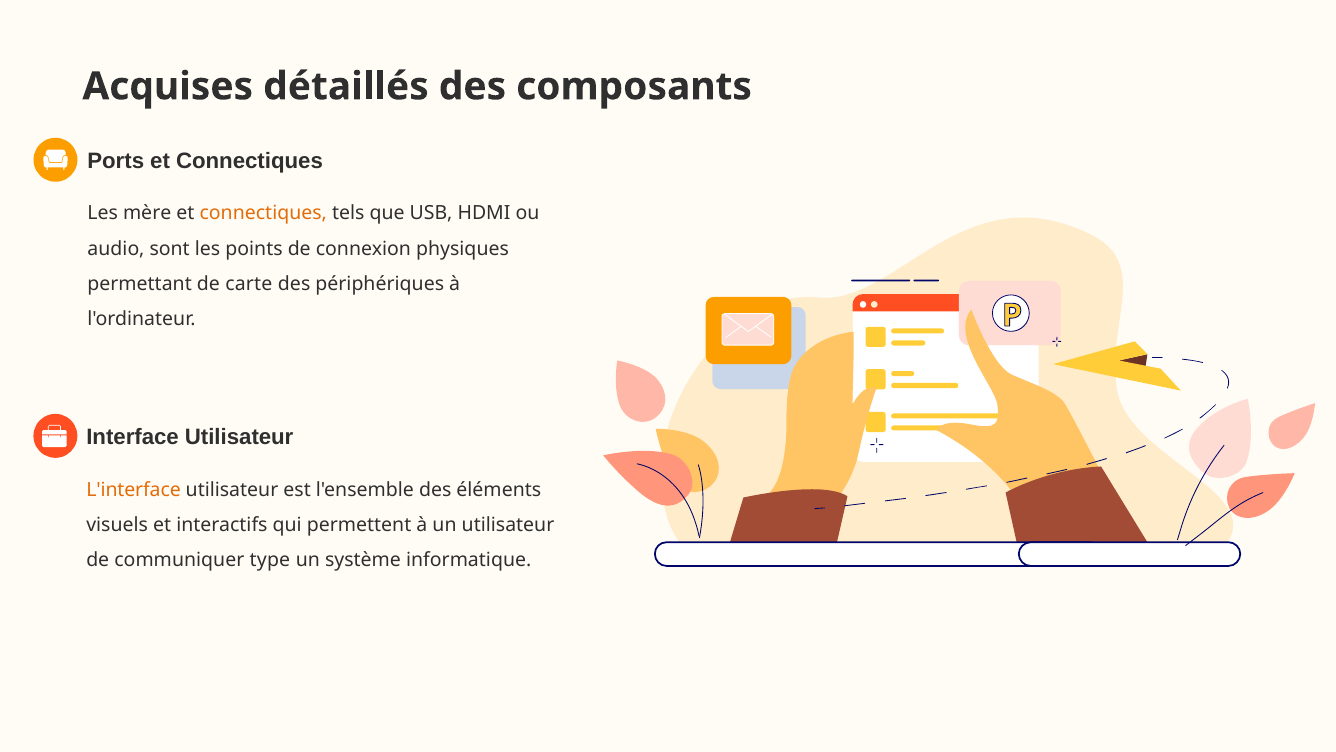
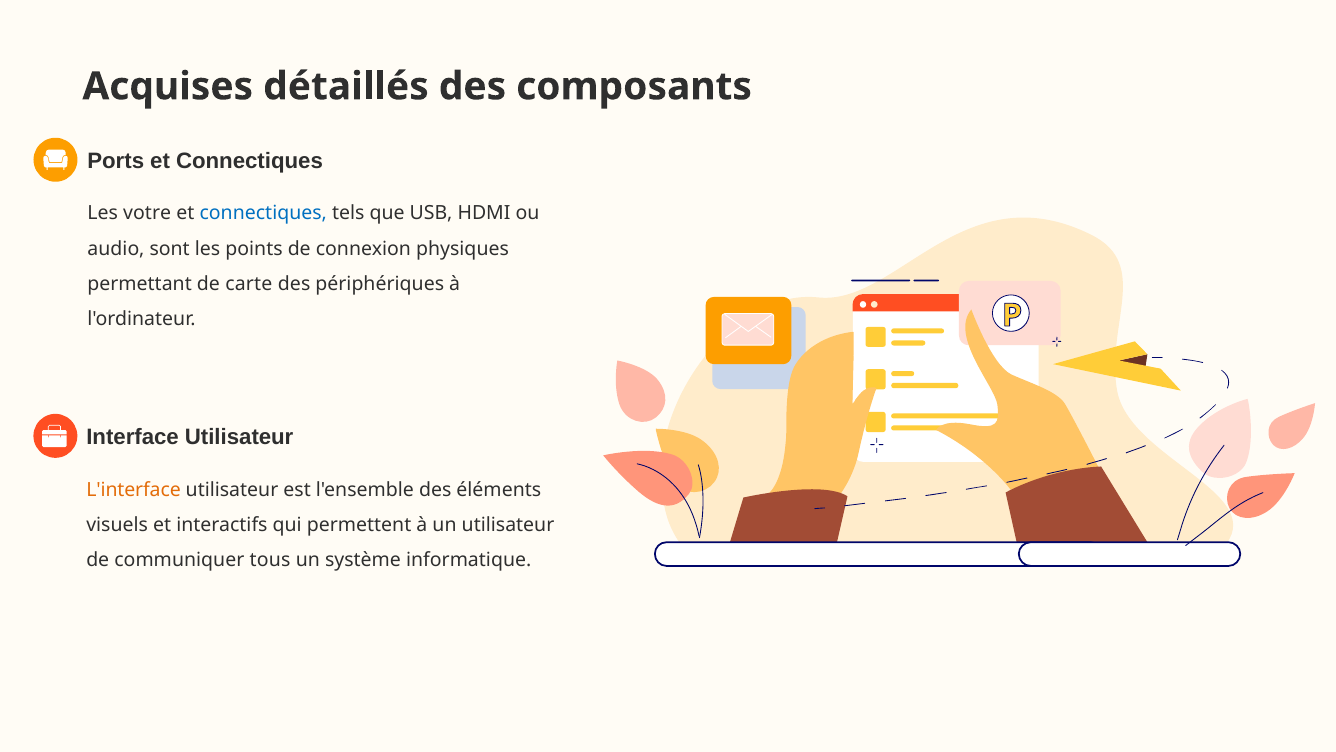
mère: mère -> votre
connectiques at (263, 213) colour: orange -> blue
type: type -> tous
